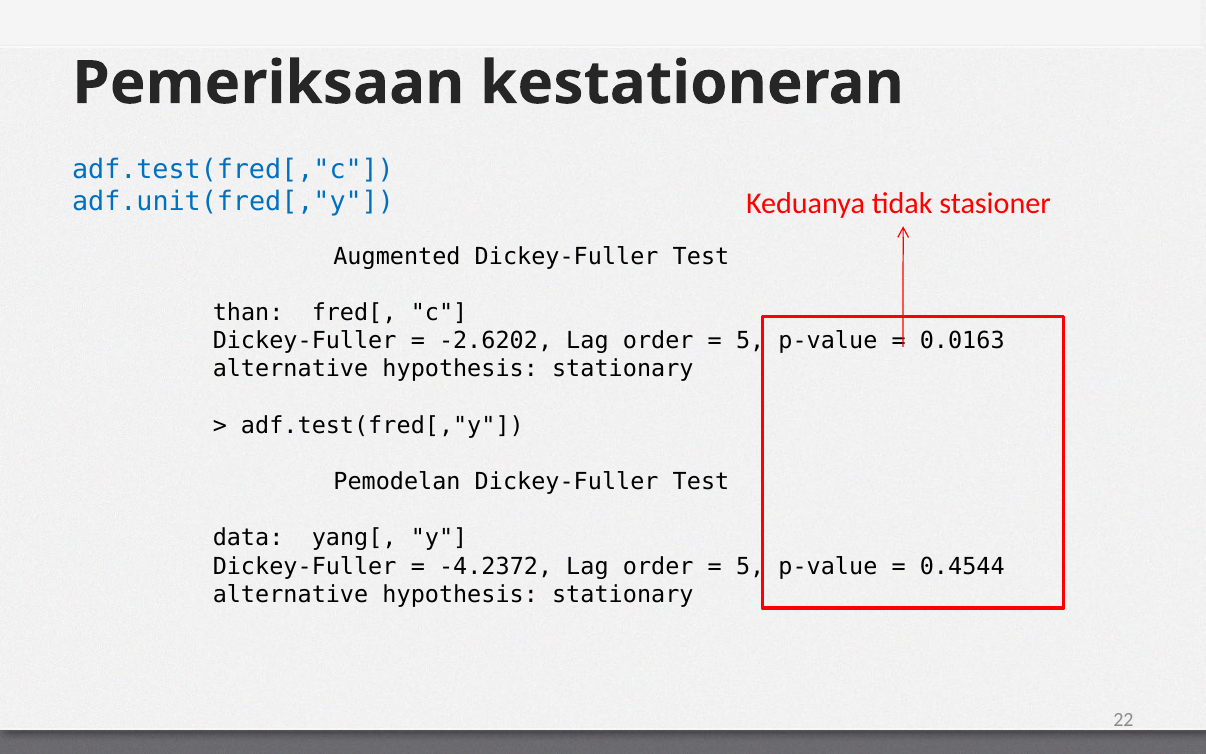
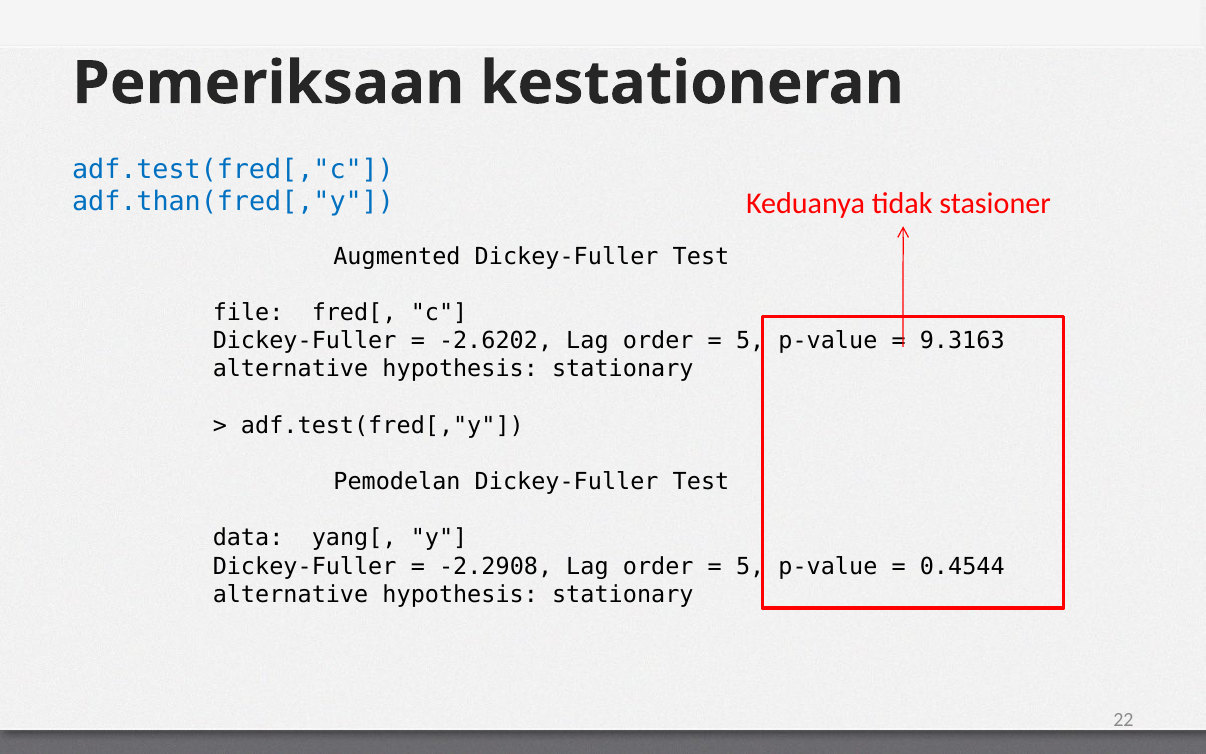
adf.unit(fred[,"y: adf.unit(fred[,"y -> adf.than(fred[,"y
than: than -> file
0.0163: 0.0163 -> 9.3163
-4.2372: -4.2372 -> -2.2908
